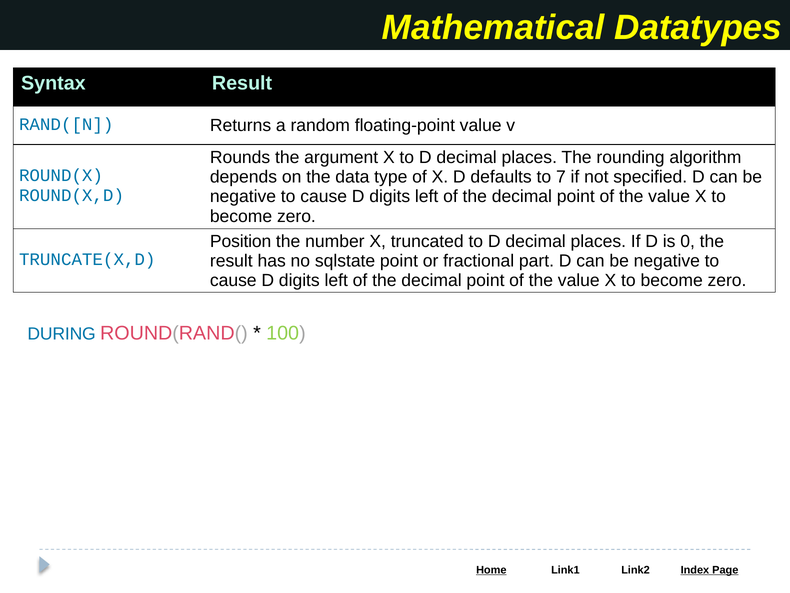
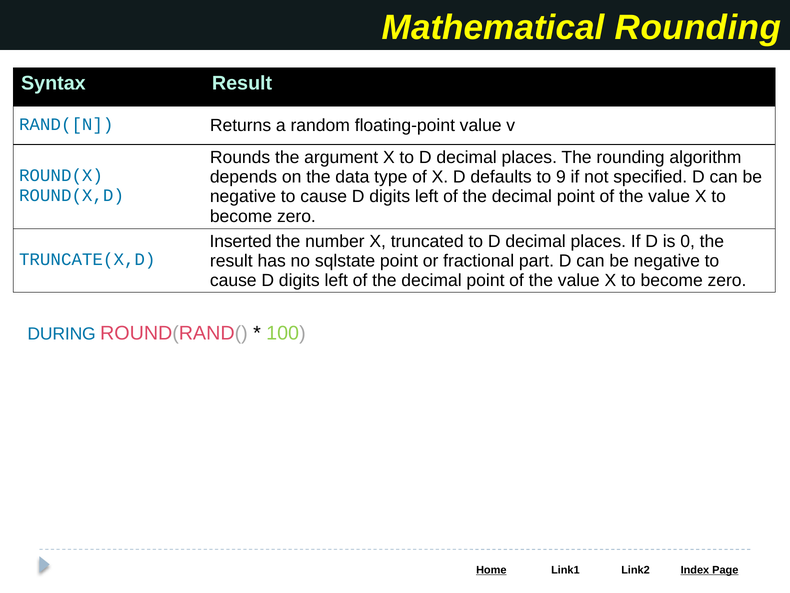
Mathematical Datatypes: Datatypes -> Rounding
7: 7 -> 9
Position: Position -> Inserted
